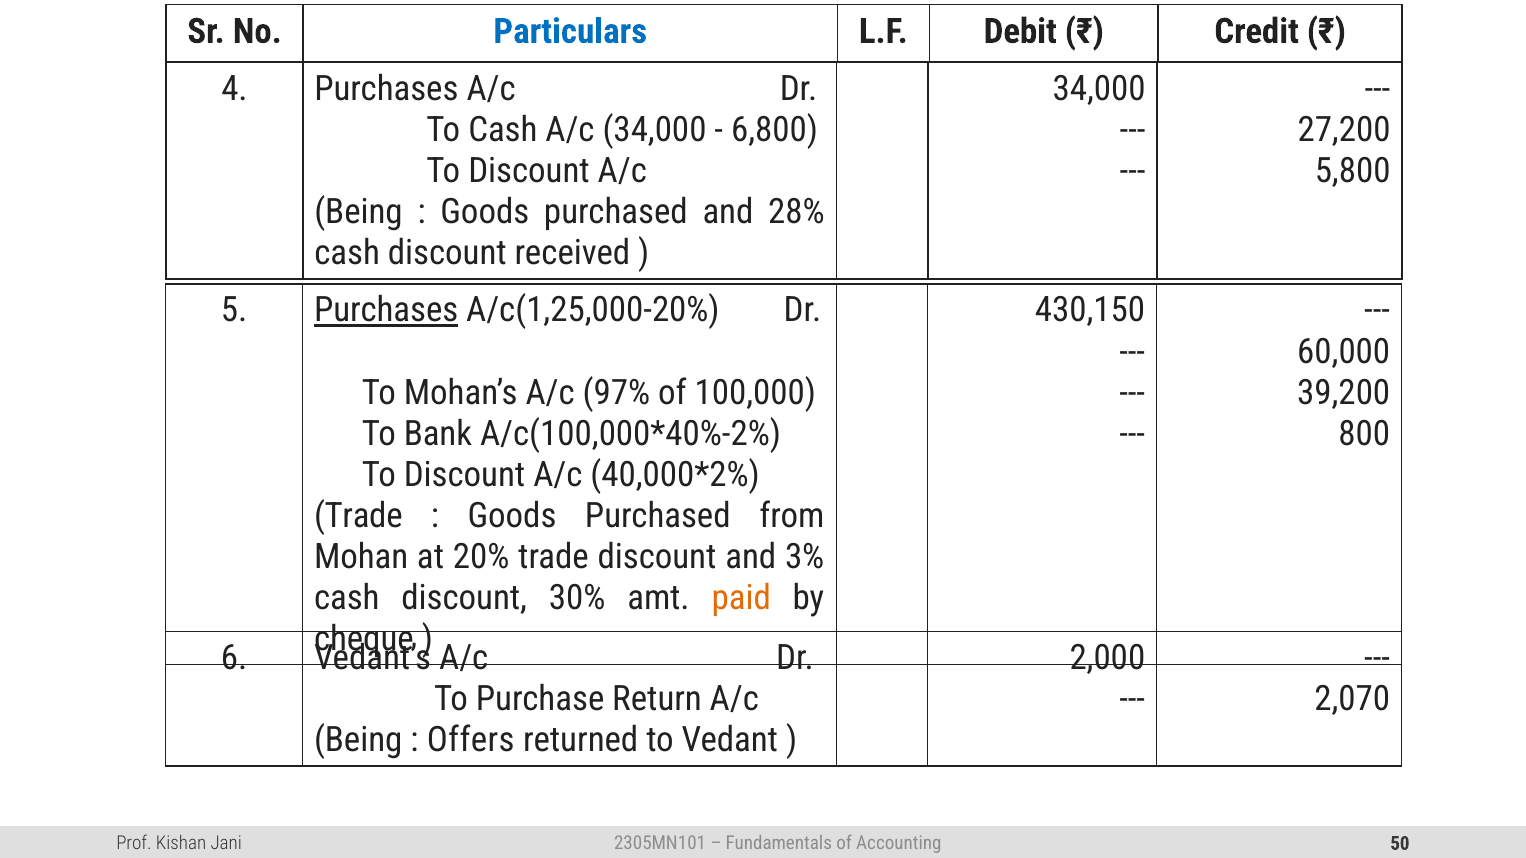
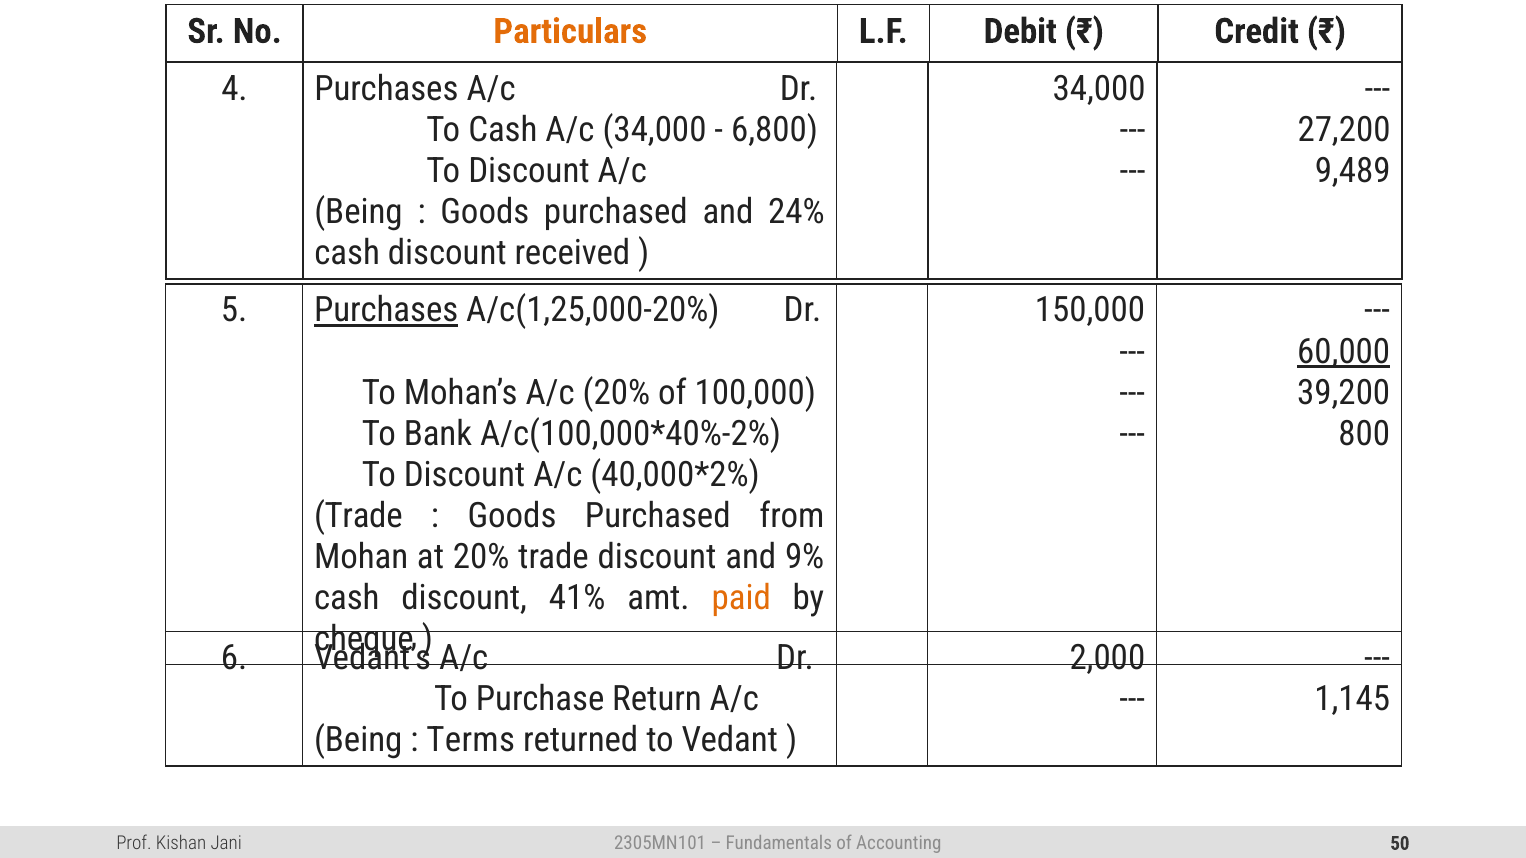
Particulars colour: blue -> orange
5,800: 5,800 -> 9,489
28%: 28% -> 24%
430,150: 430,150 -> 150,000
60,000 underline: none -> present
A/c 97%: 97% -> 20%
3%: 3% -> 9%
30%: 30% -> 41%
2,070: 2,070 -> 1,145
Offers: Offers -> Terms
